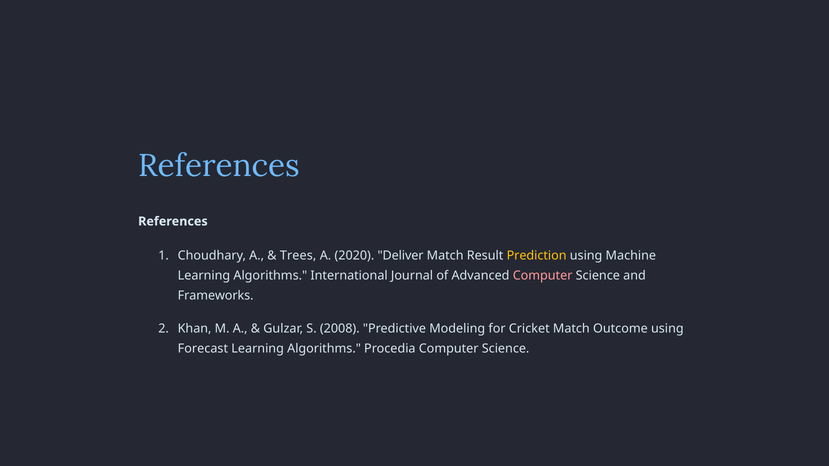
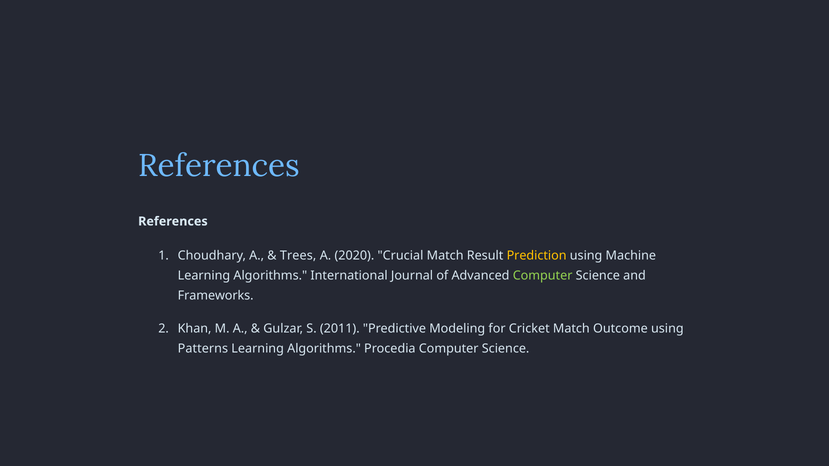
Deliver: Deliver -> Crucial
Computer at (543, 276) colour: pink -> light green
2008: 2008 -> 2011
Forecast: Forecast -> Patterns
